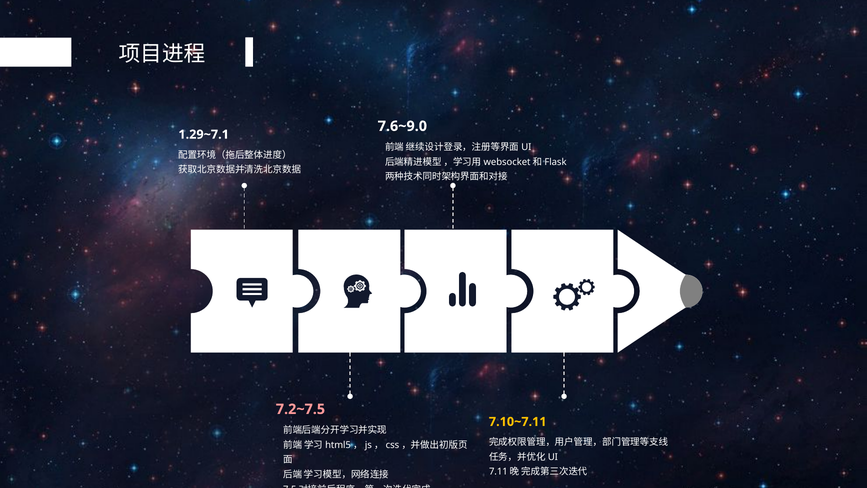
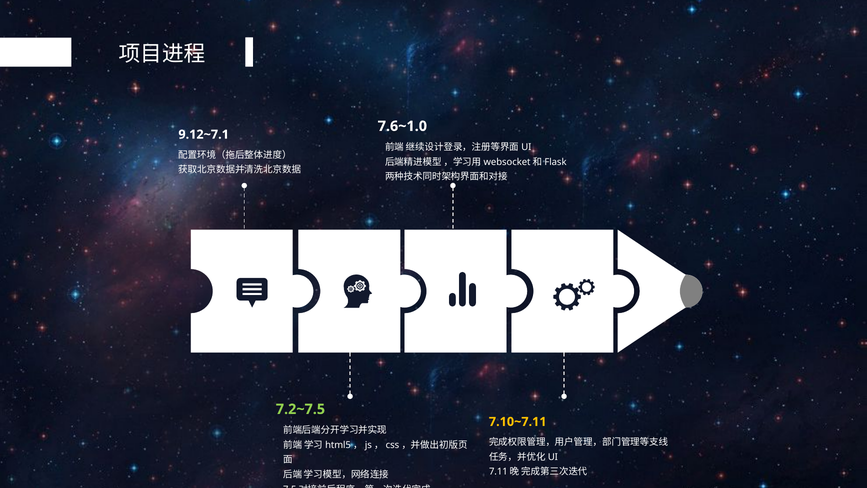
7.6~9.0: 7.6~9.0 -> 7.6~1.0
1.29~7.1: 1.29~7.1 -> 9.12~7.1
7.2~7.5 colour: pink -> light green
